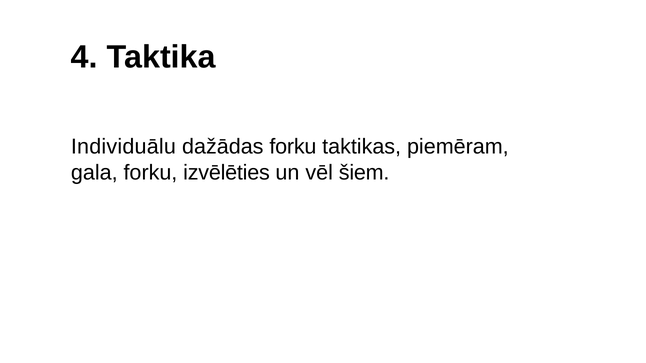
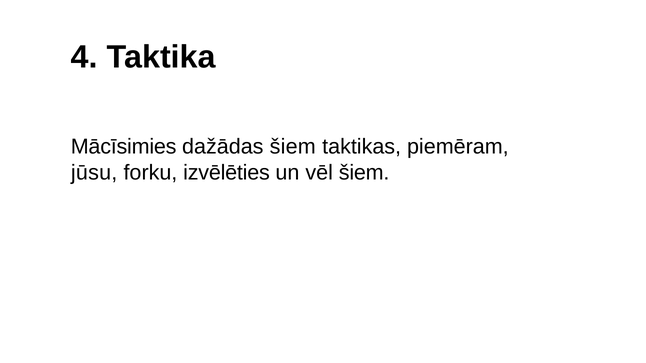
Individuālu: Individuālu -> Mācīsimies
dažādas forku: forku -> šiem
gala: gala -> jūsu
